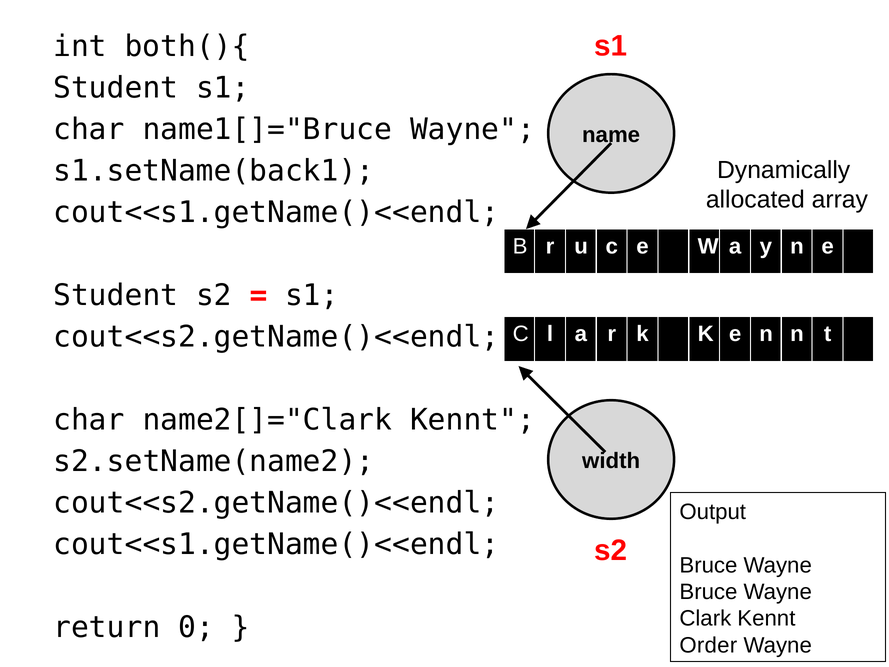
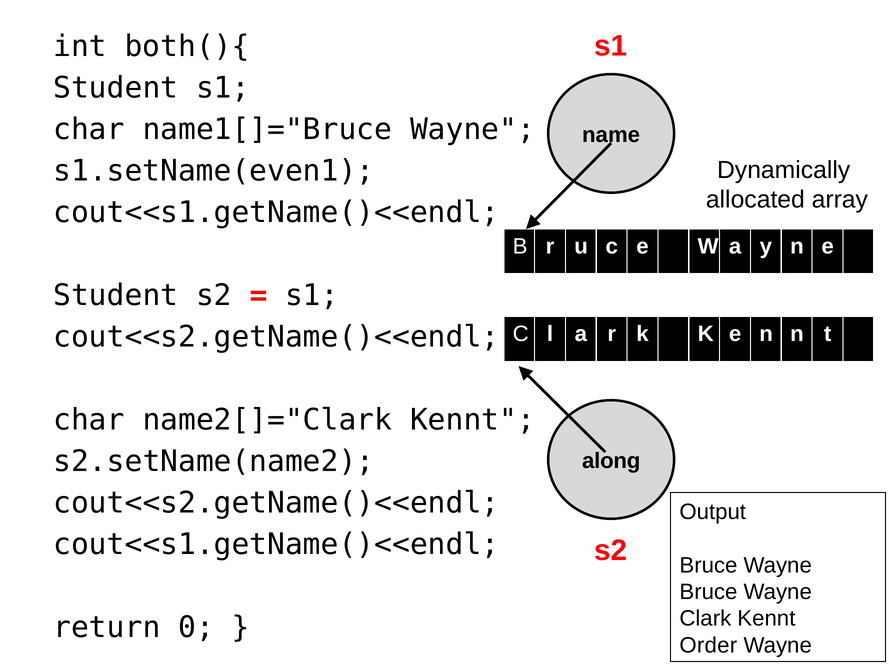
s1.setName(back1: s1.setName(back1 -> s1.setName(even1
width: width -> along
